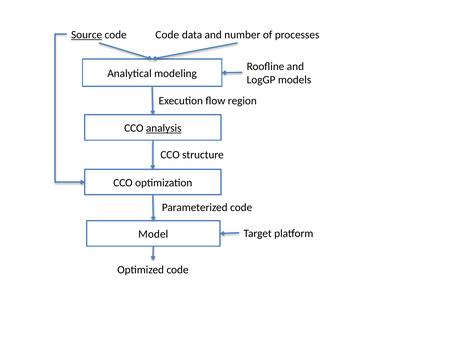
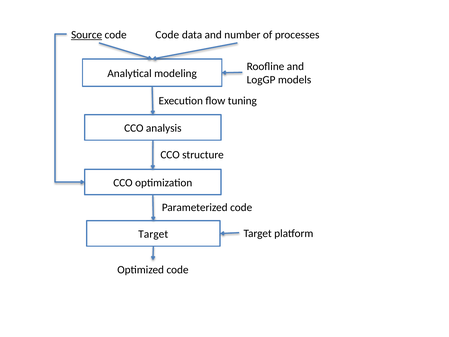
region: region -> tuning
analysis underline: present -> none
Model at (153, 234): Model -> Target
